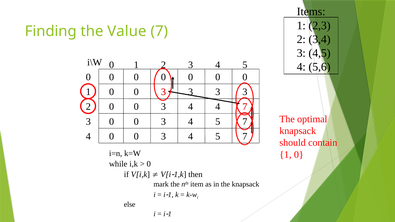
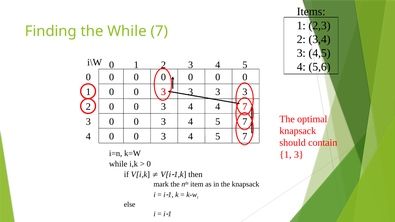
the Value: Value -> While
1 0: 0 -> 3
